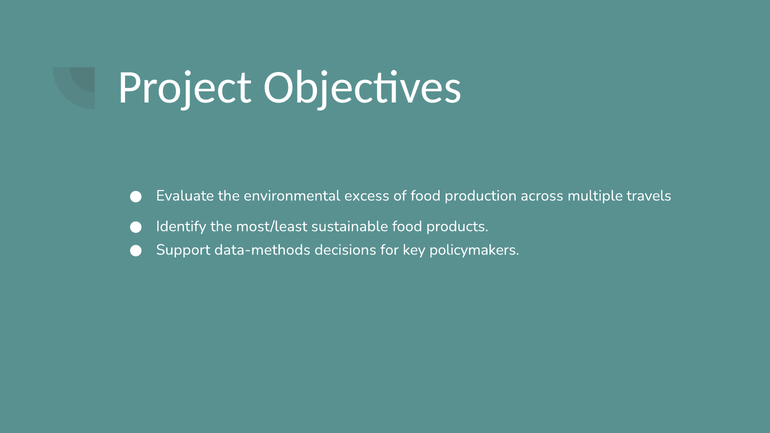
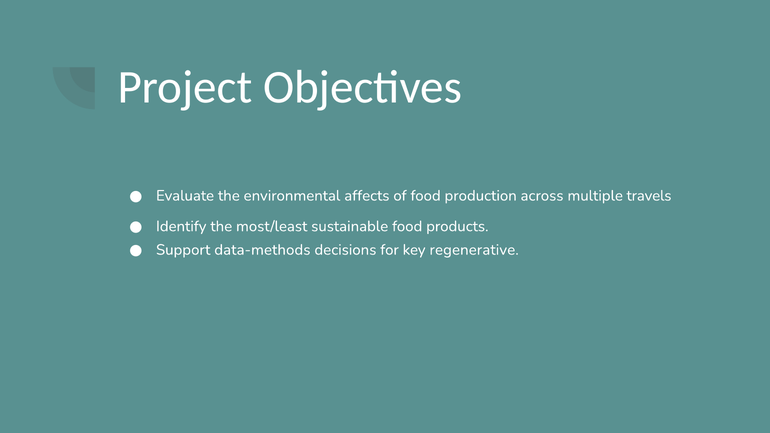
excess: excess -> affects
policymakers: policymakers -> regenerative
